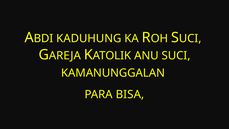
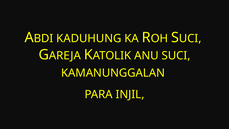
BISA: BISA -> INJIL
